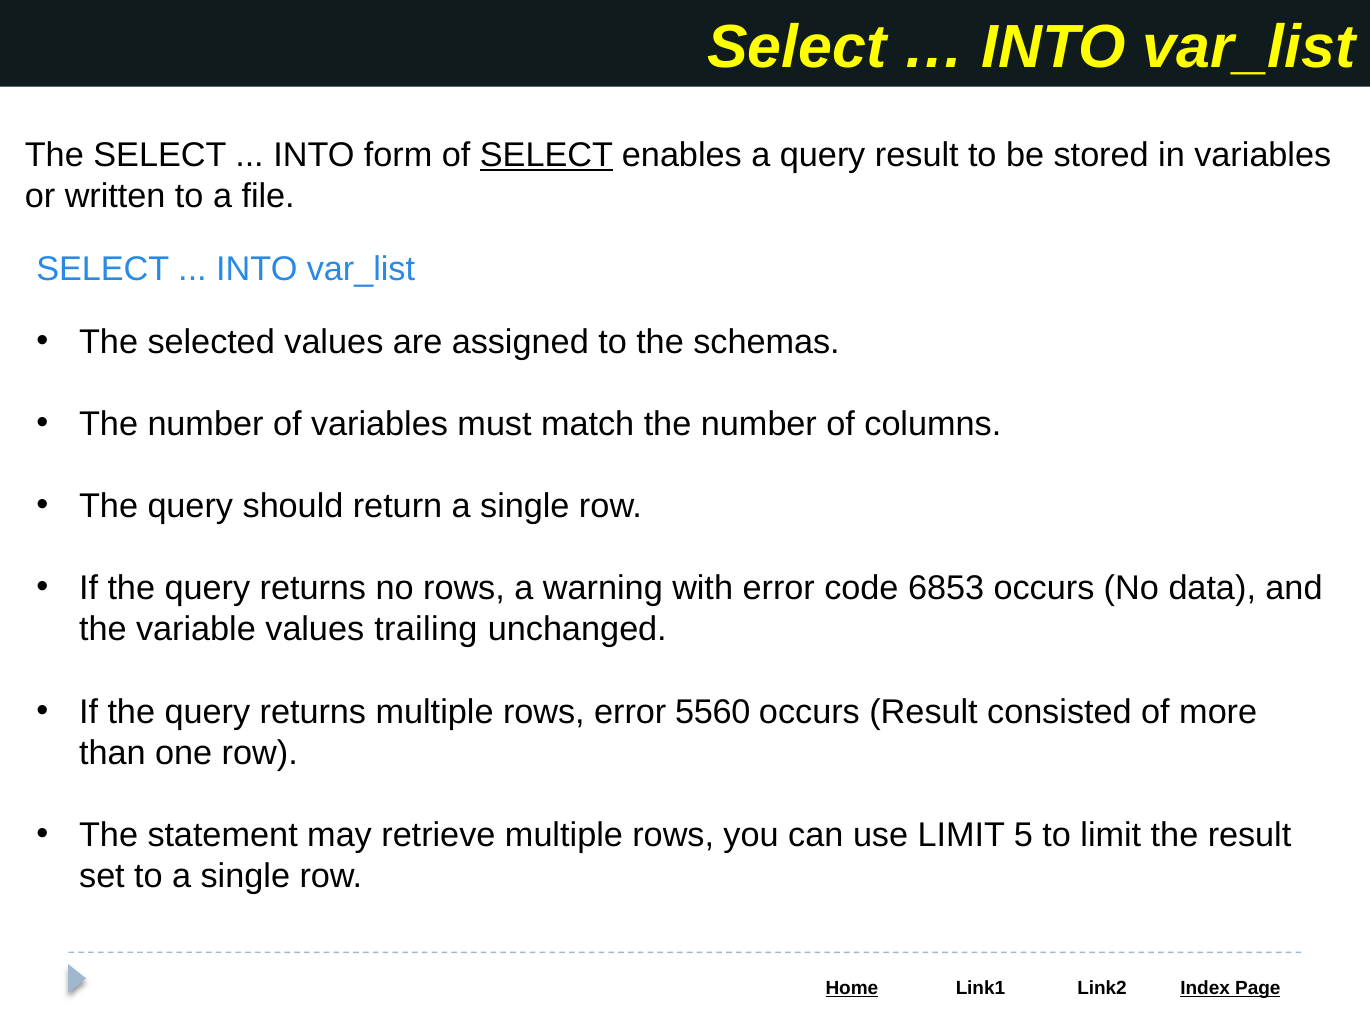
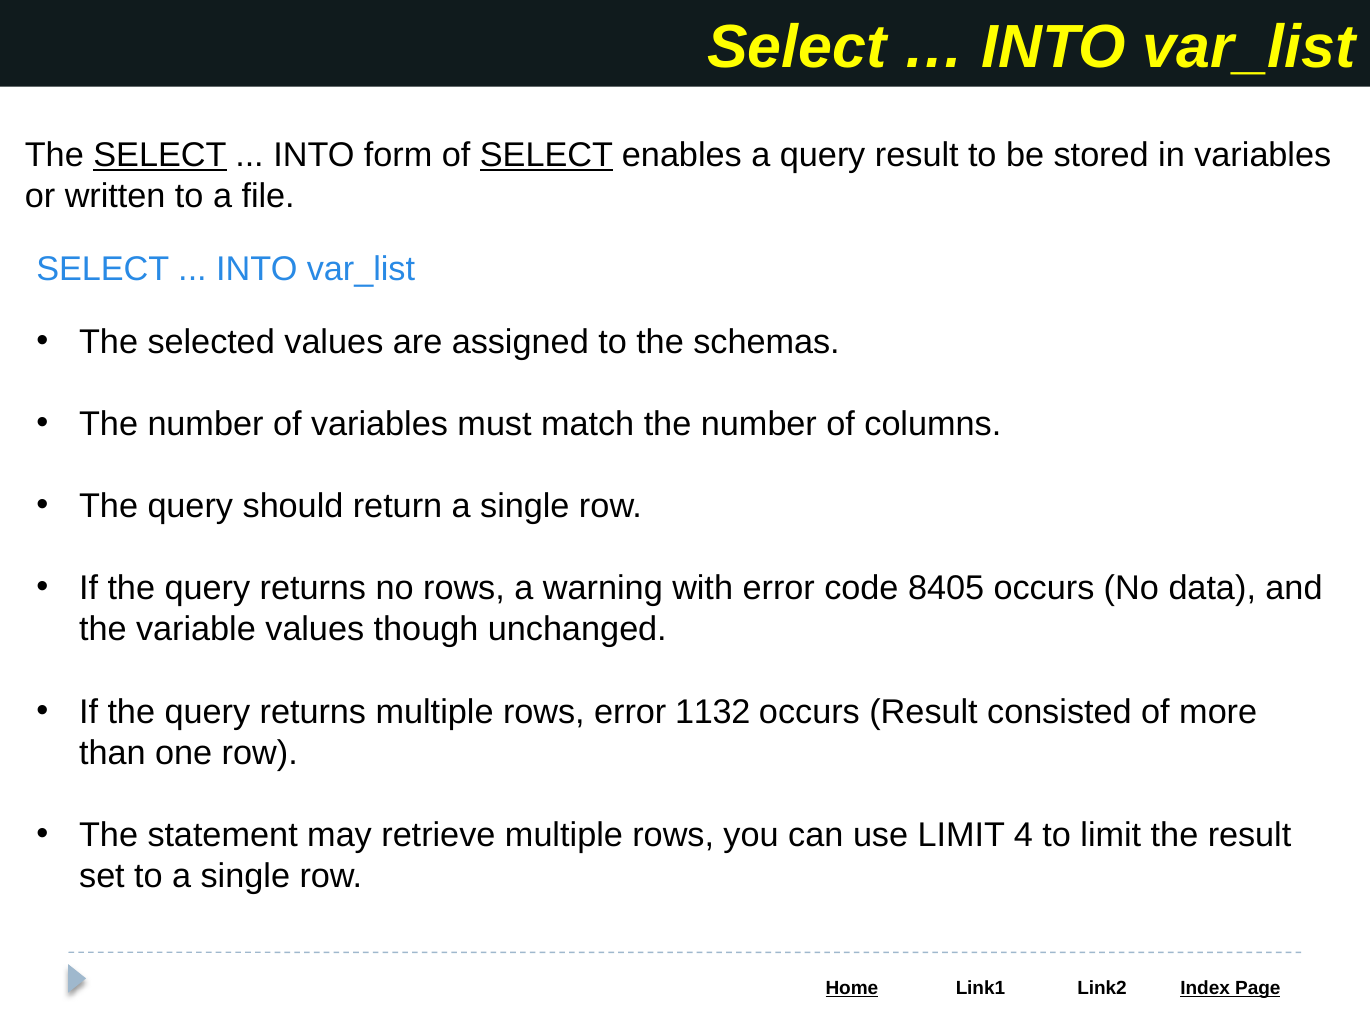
SELECT at (160, 155) underline: none -> present
6853: 6853 -> 8405
trailing: trailing -> though
5560: 5560 -> 1132
5: 5 -> 4
